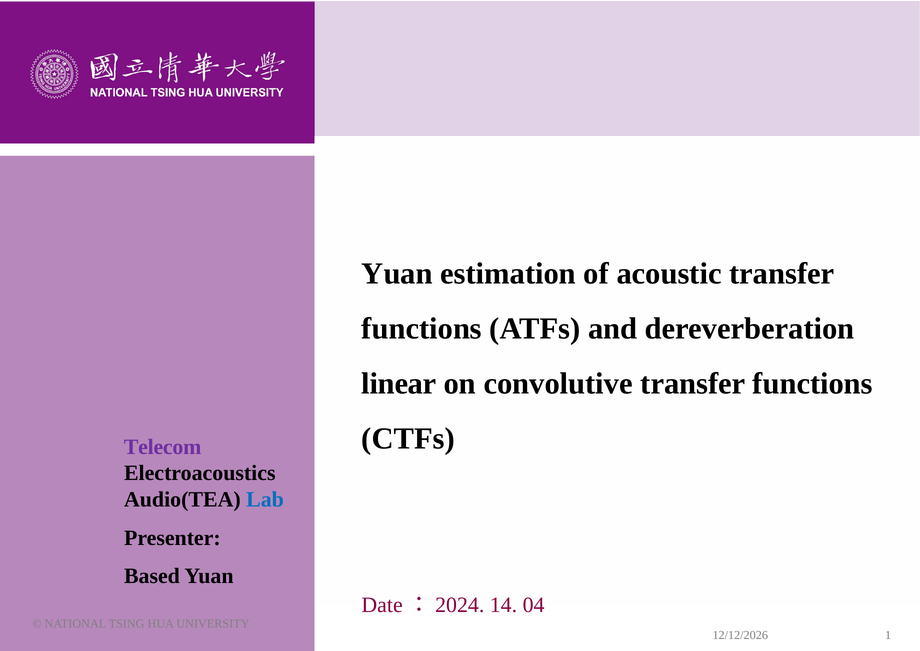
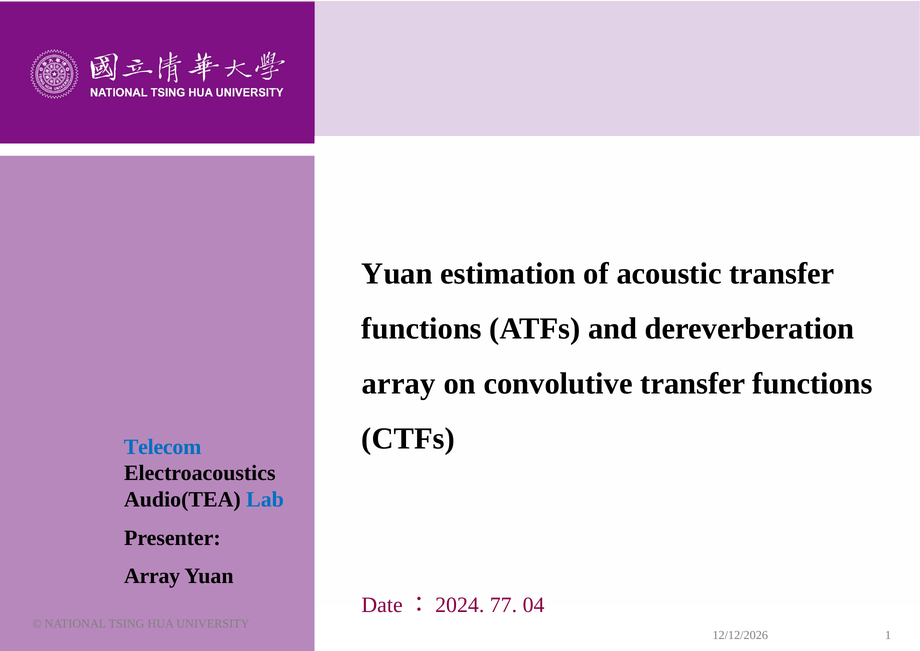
linear at (399, 383): linear -> array
Telecom colour: purple -> blue
Based at (152, 576): Based -> Array
14: 14 -> 77
